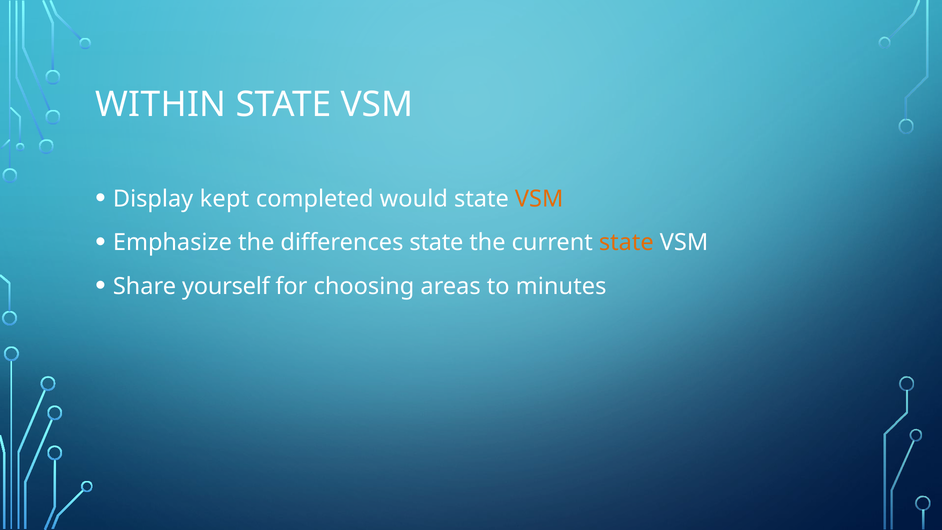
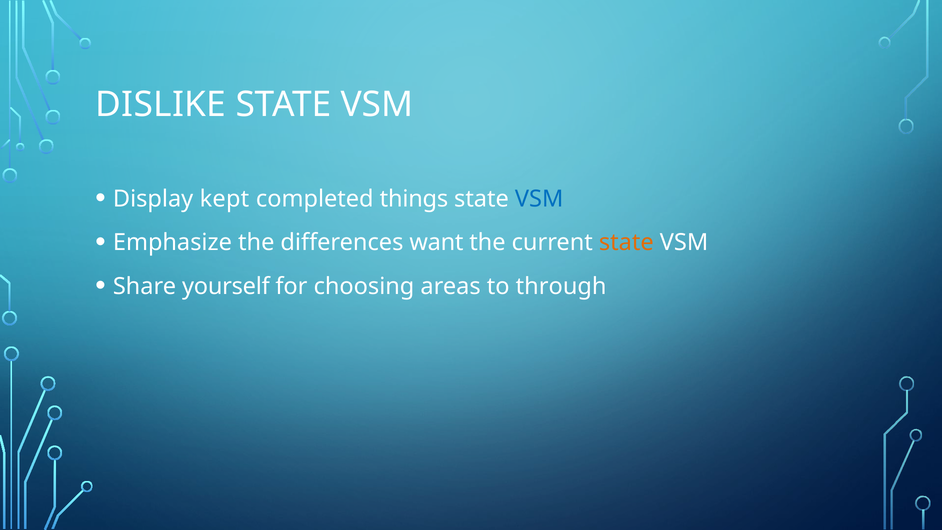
WITHIN: WITHIN -> DISLIKE
would: would -> things
VSM at (539, 199) colour: orange -> blue
differences state: state -> want
minutes: minutes -> through
